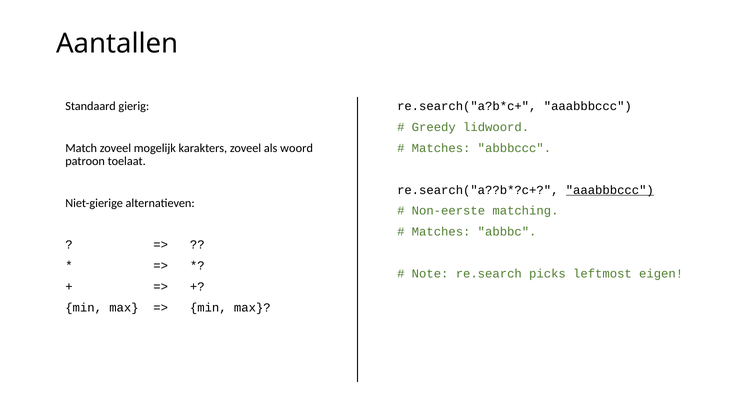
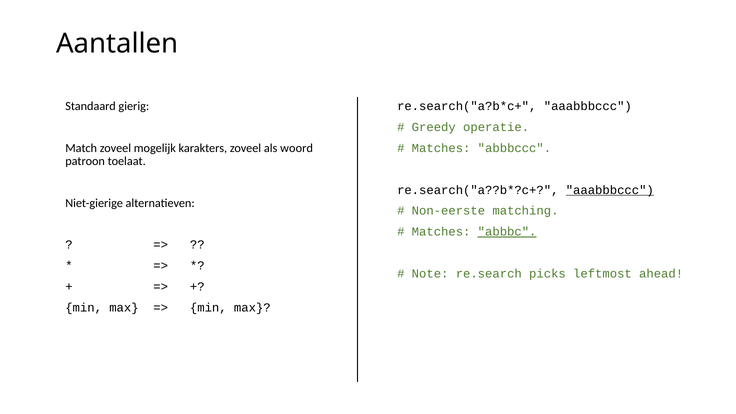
lidwoord: lidwoord -> operatie
abbbc underline: none -> present
eigen: eigen -> ahead
